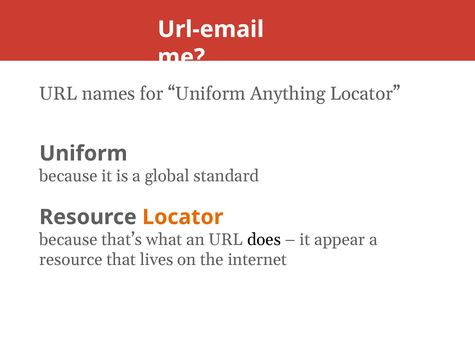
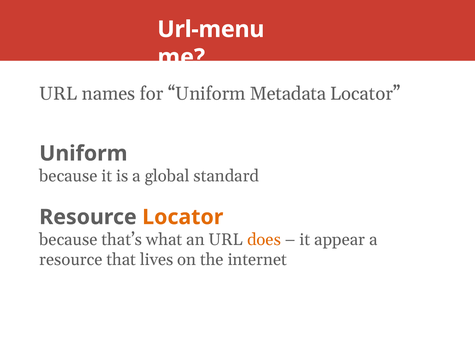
Url-email: Url-email -> Url-menu
Anything: Anything -> Metadata
does colour: black -> orange
